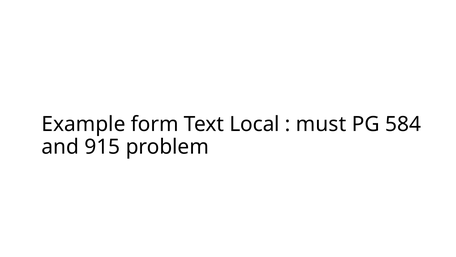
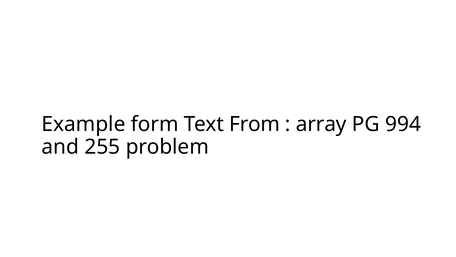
Local: Local -> From
must: must -> array
584: 584 -> 994
915: 915 -> 255
